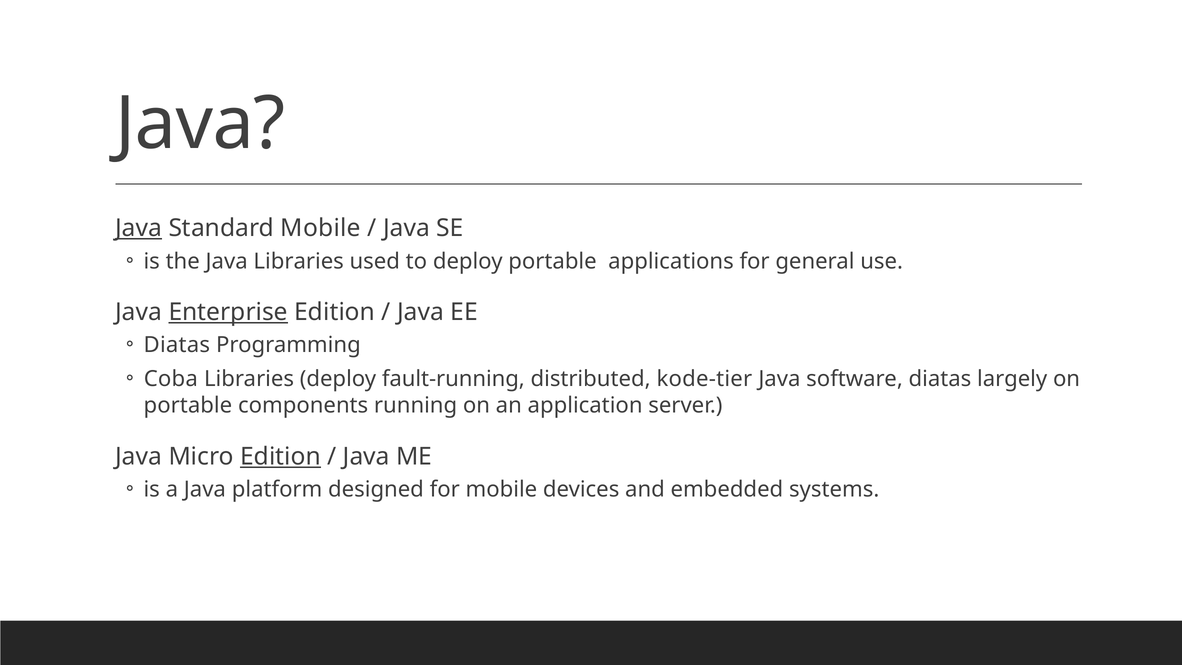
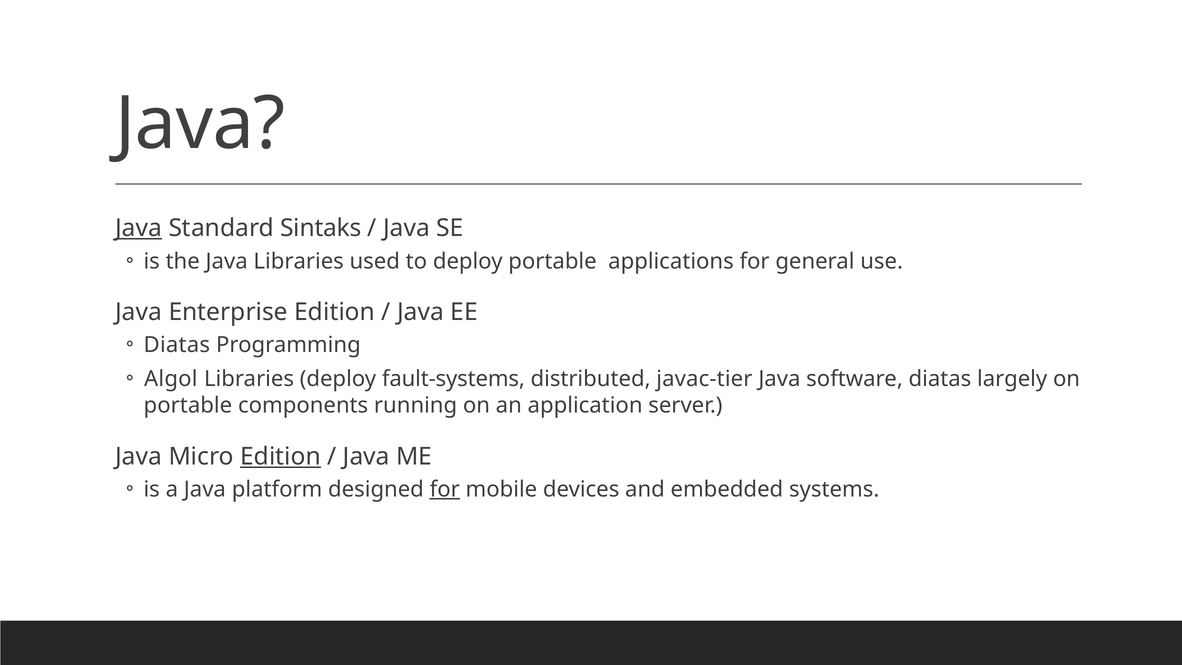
Standard Mobile: Mobile -> Sintaks
Enterprise underline: present -> none
Coba: Coba -> Algol
fault-running: fault-running -> fault-systems
kode-tier: kode-tier -> javac-tier
for at (445, 489) underline: none -> present
